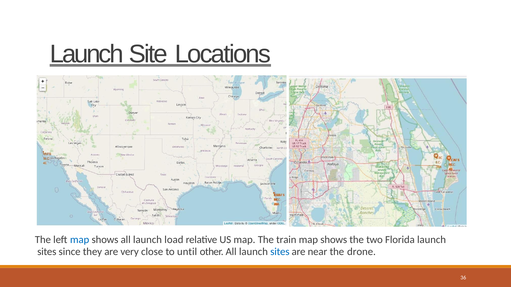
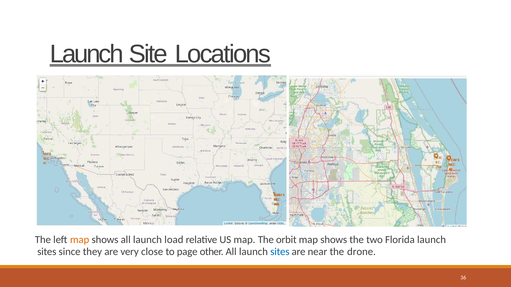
map at (80, 240) colour: blue -> orange
train: train -> orbit
until: until -> page
